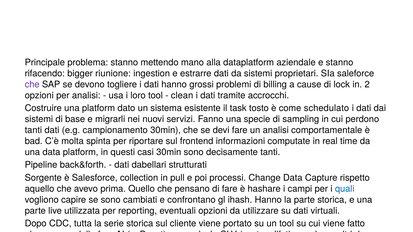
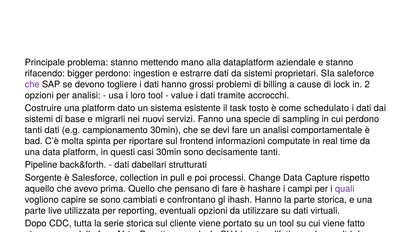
bigger riunione: riunione -> perdono
clean at (182, 95): clean -> value
quali colour: blue -> purple
